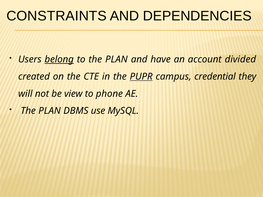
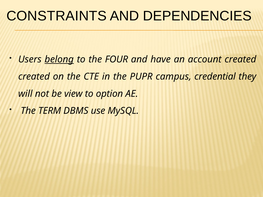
to the PLAN: PLAN -> FOUR
account divided: divided -> created
PUPR underline: present -> none
phone: phone -> option
PLAN at (50, 111): PLAN -> TERM
